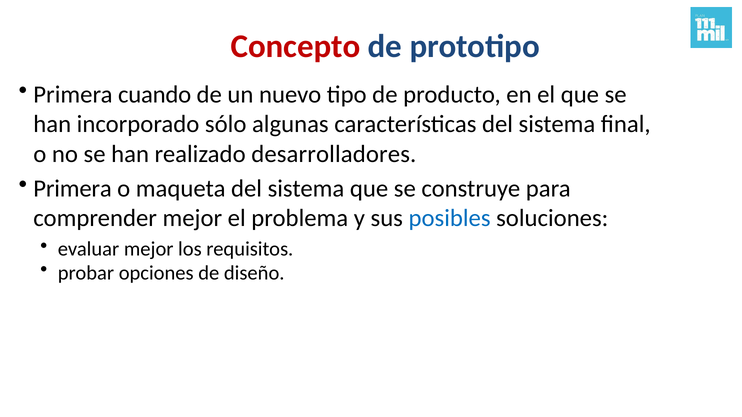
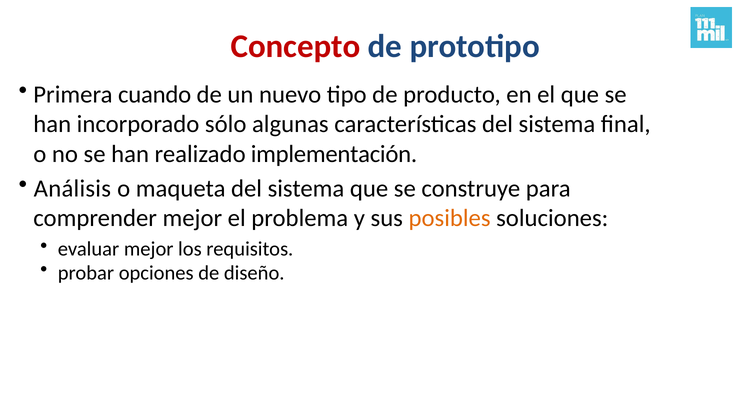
desarrolladores: desarrolladores -> implementación
Primera at (73, 189): Primera -> Análisis
posibles colour: blue -> orange
